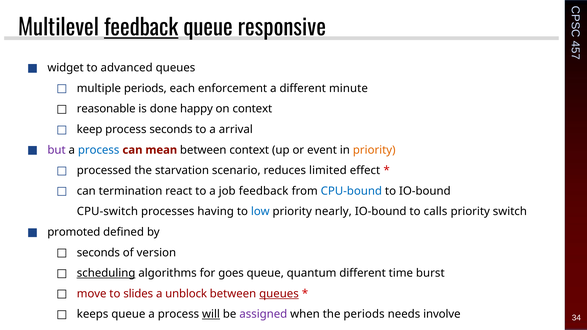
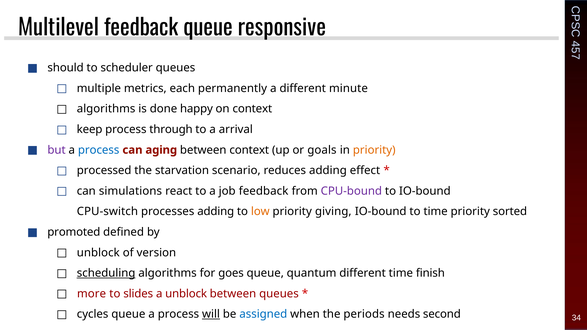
feedback at (141, 28) underline: present -> none
widget: widget -> should
advanced: advanced -> scheduler
multiple periods: periods -> metrics
enforcement: enforcement -> permanently
reasonable at (106, 109): reasonable -> algorithms
process seconds: seconds -> through
mean: mean -> aging
event: event -> goals
reduces limited: limited -> adding
termination: termination -> simulations
CPU-bound colour: blue -> purple
processes having: having -> adding
low colour: blue -> orange
nearly: nearly -> giving
to calls: calls -> time
switch: switch -> sorted
seconds at (98, 253): seconds -> unblock
burst: burst -> finish
move: move -> more
queues at (279, 294) underline: present -> none
keeps: keeps -> cycles
assigned colour: purple -> blue
involve: involve -> second
